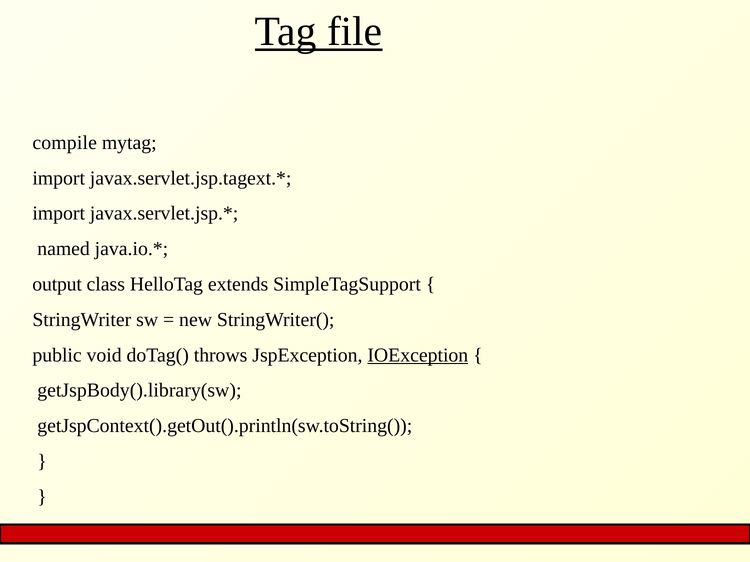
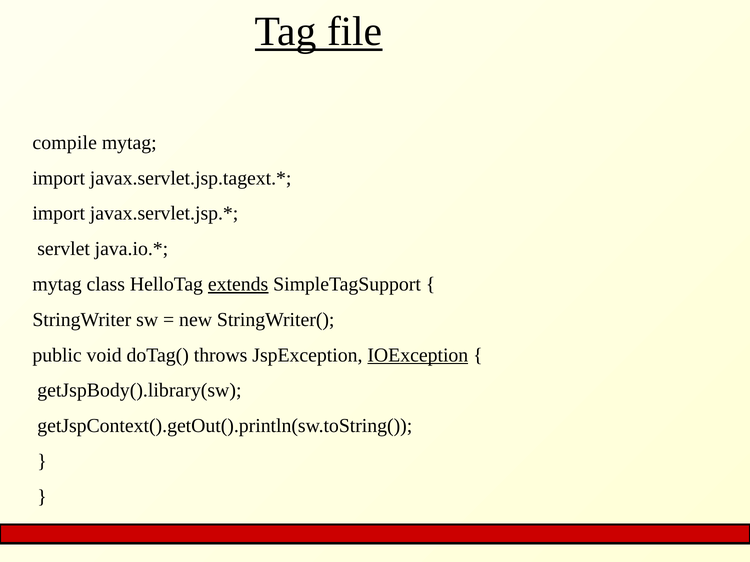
named: named -> servlet
output at (57, 284): output -> mytag
extends underline: none -> present
